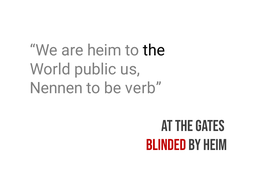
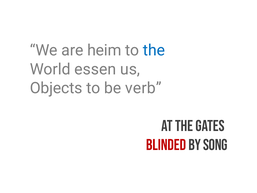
the at (154, 50) colour: black -> blue
public: public -> essen
Nennen: Nennen -> Objects
By HEIM: HEIM -> SONG
